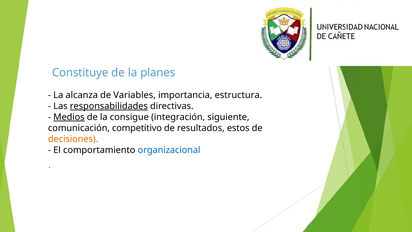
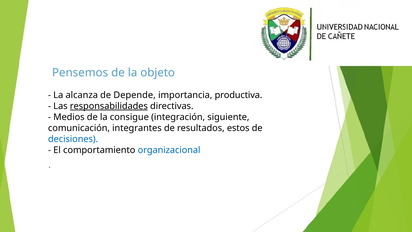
Constituye: Constituye -> Pensemos
planes: planes -> objeto
Variables: Variables -> Depende
estructura: estructura -> productiva
Medios underline: present -> none
competitivo: competitivo -> integrantes
decisiones colour: orange -> blue
